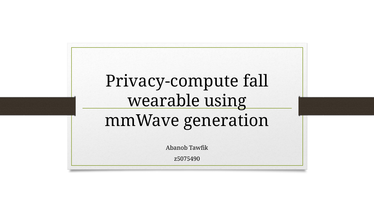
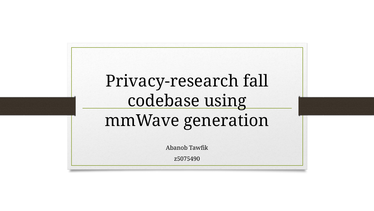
Privacy-compute: Privacy-compute -> Privacy-research
wearable: wearable -> codebase
